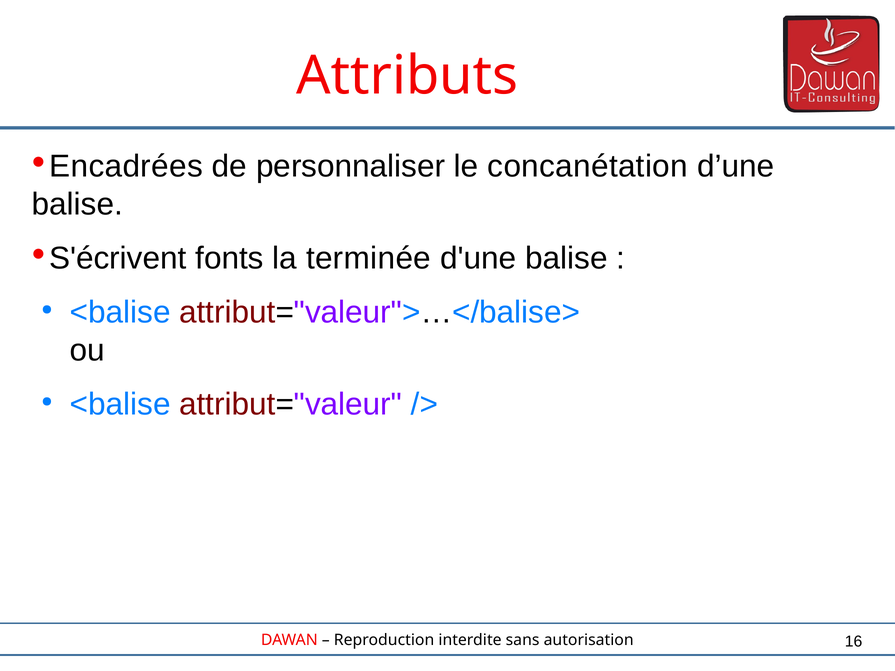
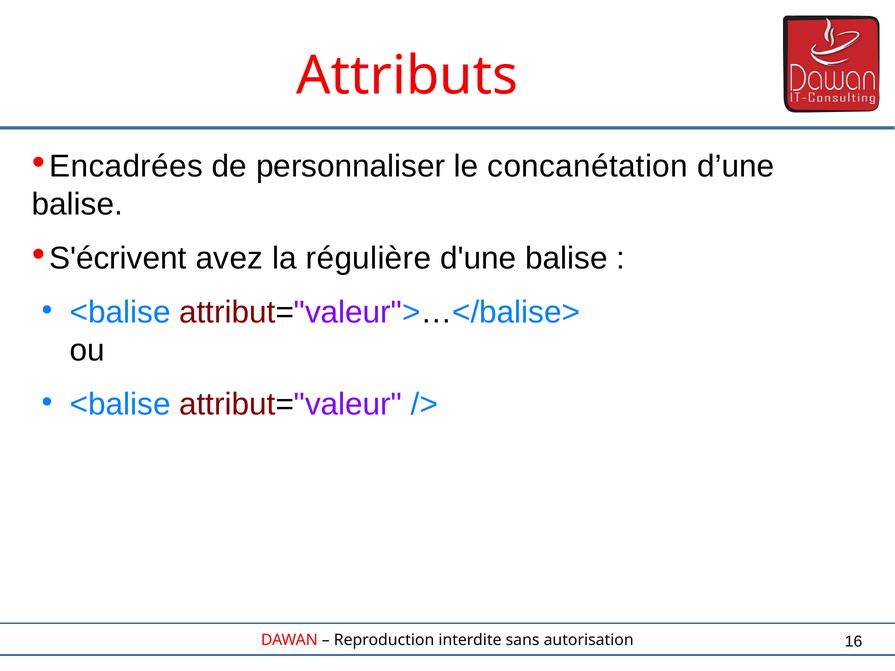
fonts: fonts -> avez
terminée: terminée -> régulière
